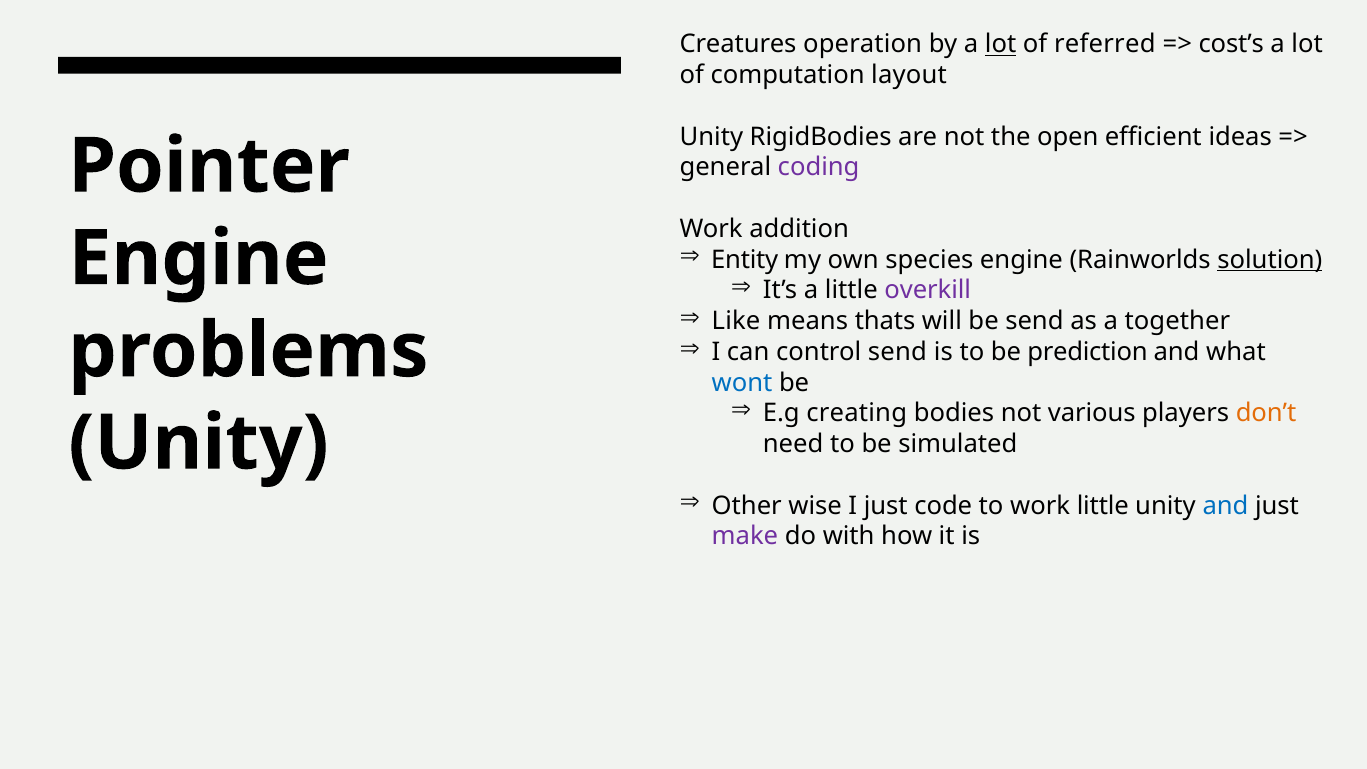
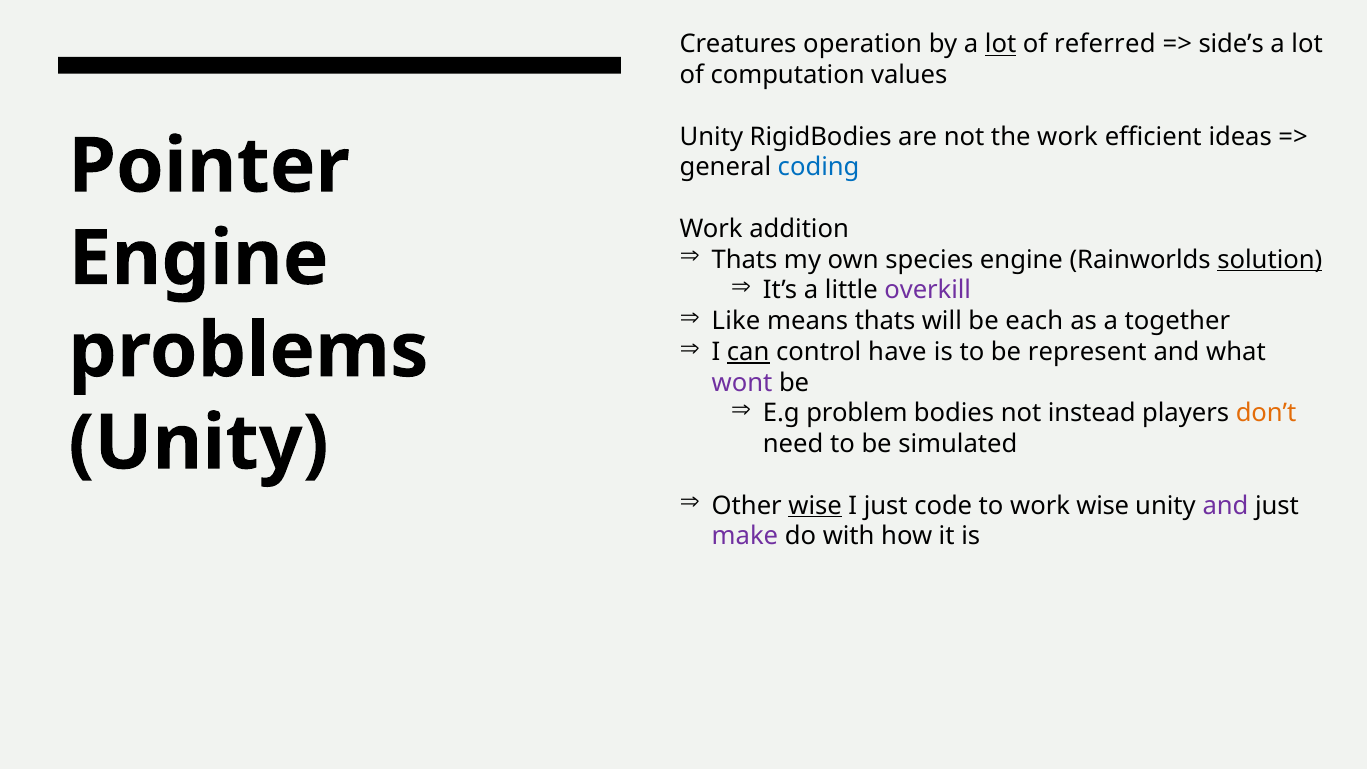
cost’s: cost’s -> side’s
layout: layout -> values
the open: open -> work
coding colour: purple -> blue
Entity at (745, 260): Entity -> Thats
be send: send -> each
can underline: none -> present
control send: send -> have
prediction: prediction -> represent
wont colour: blue -> purple
creating: creating -> problem
various: various -> instead
wise at (815, 506) underline: none -> present
work little: little -> wise
and at (1225, 506) colour: blue -> purple
